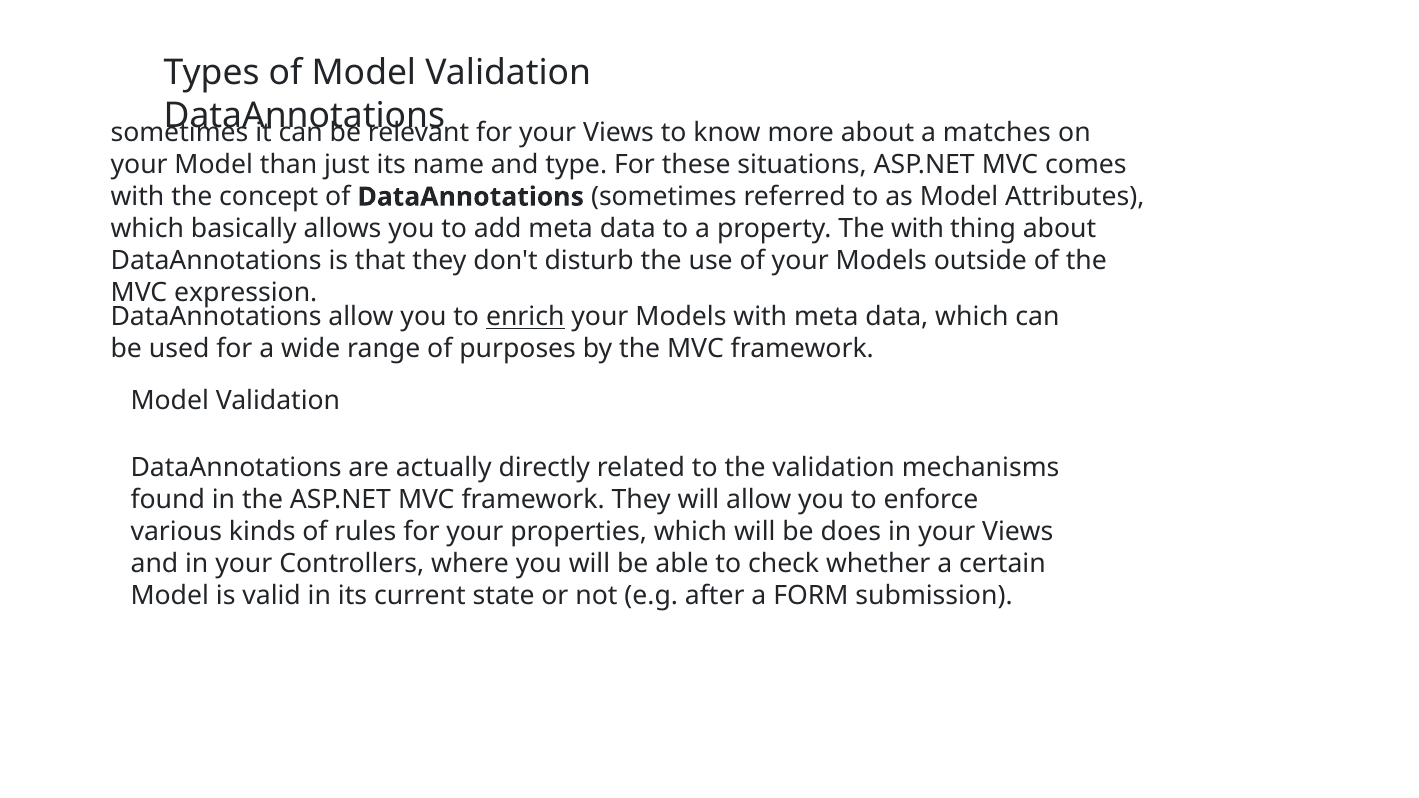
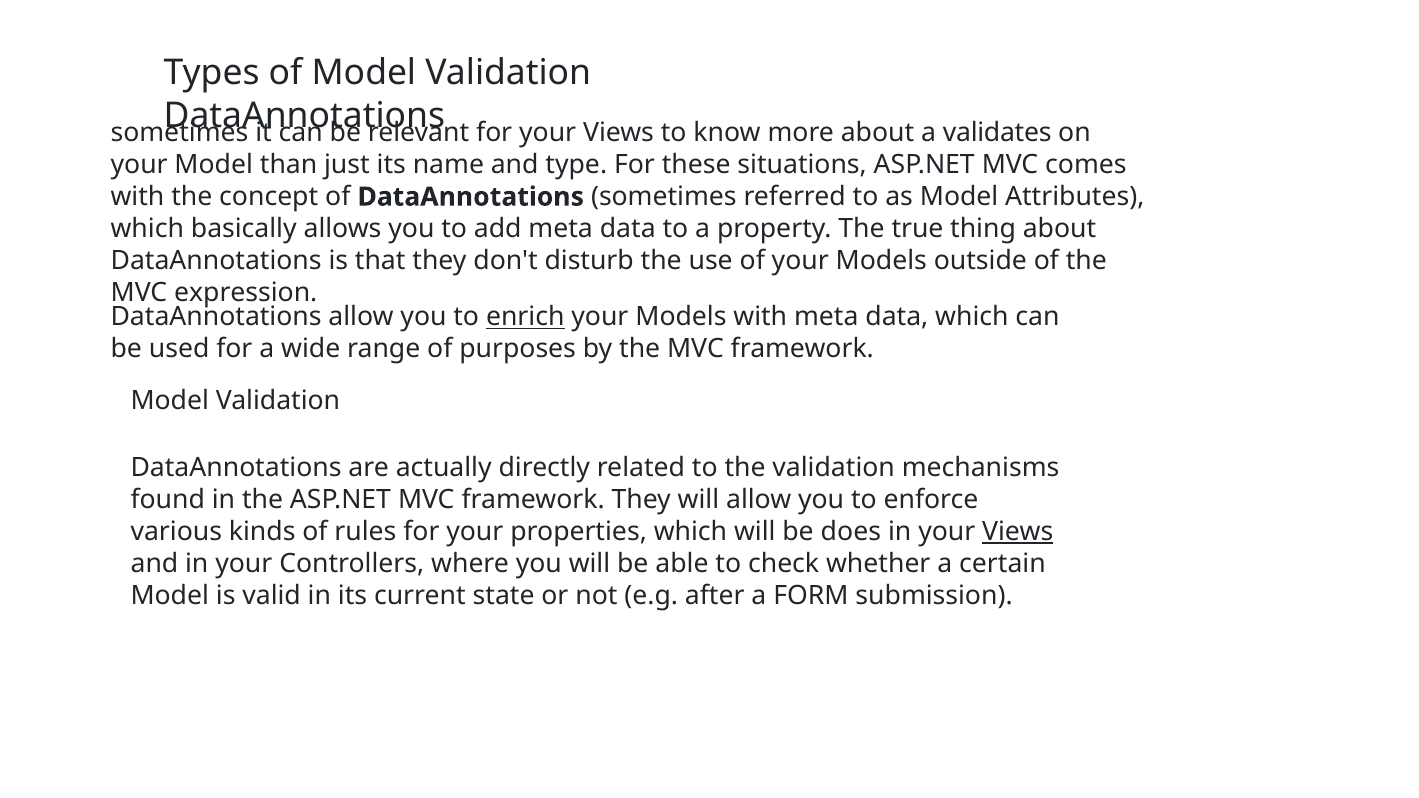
matches: matches -> validates
The with: with -> true
Views at (1018, 532) underline: none -> present
